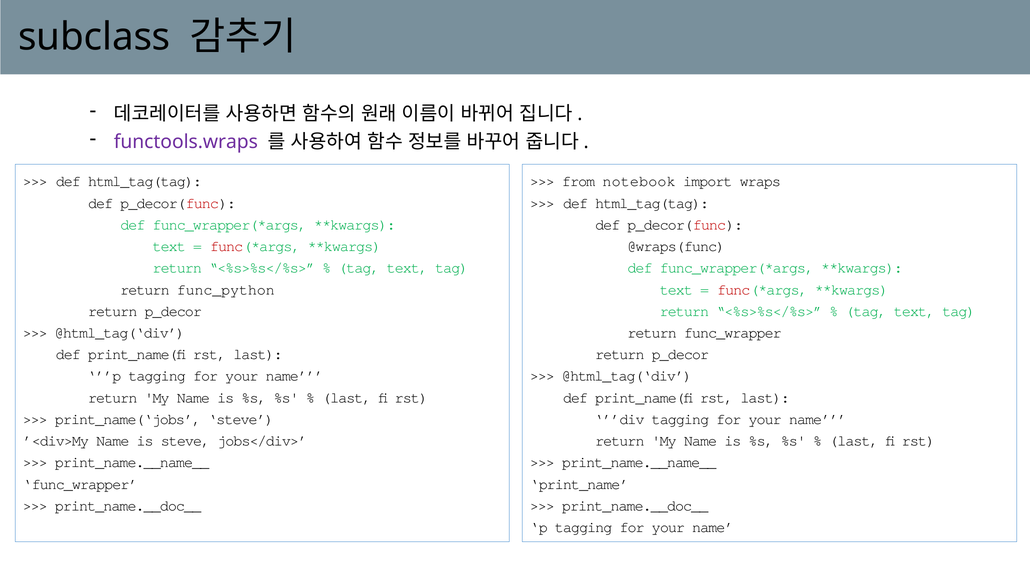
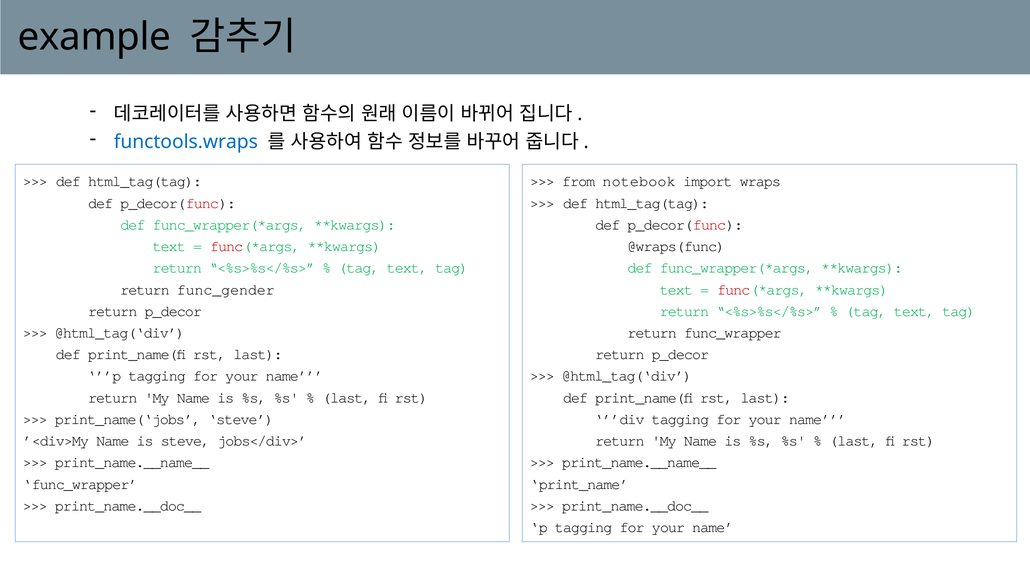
subclass: subclass -> example
functools.wraps colour: purple -> blue
func_python: func_python -> func_gender
